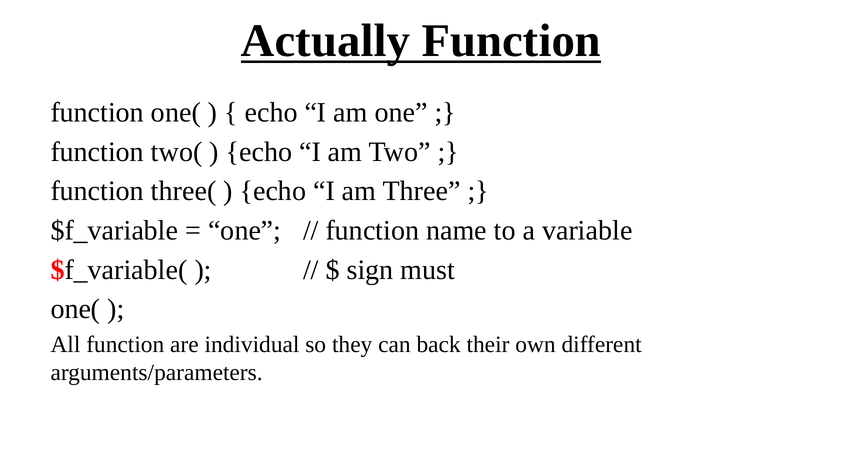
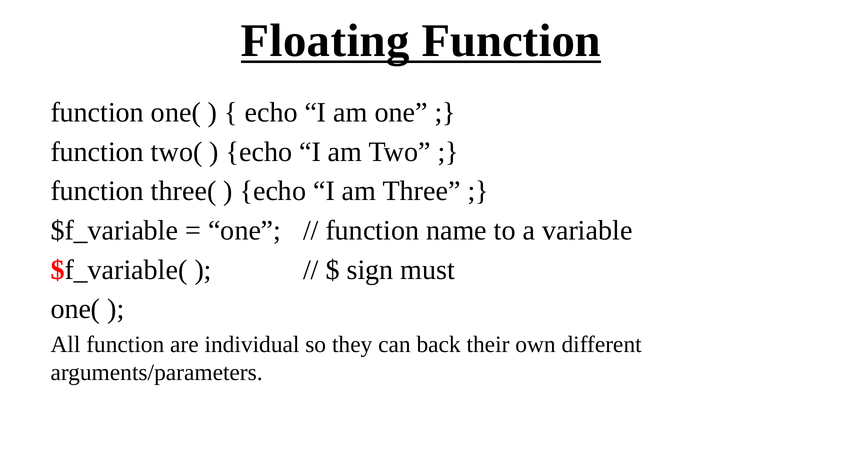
Actually: Actually -> Floating
